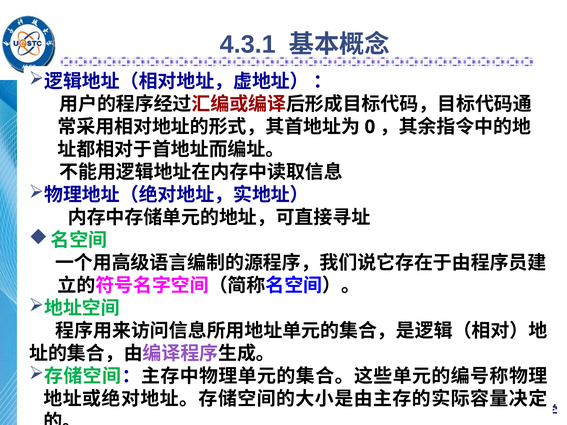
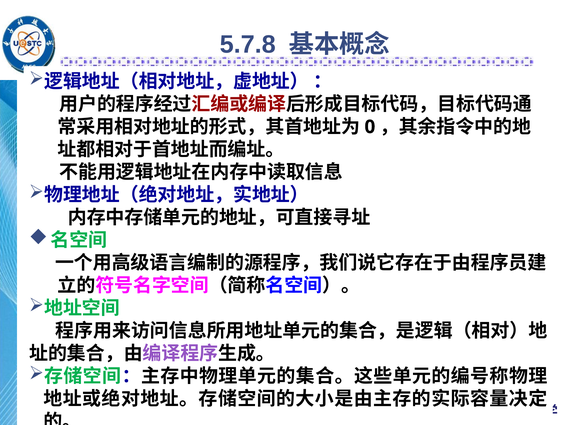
4.3.1: 4.3.1 -> 5.7.8
